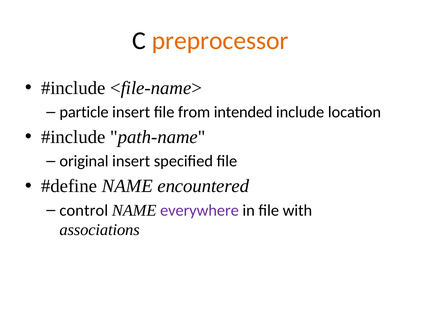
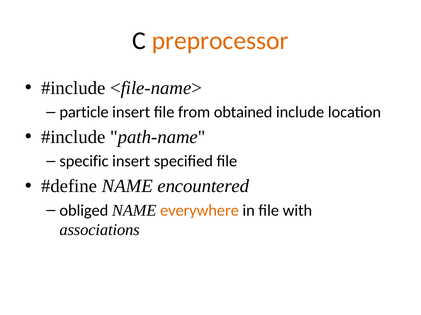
intended: intended -> obtained
original: original -> specific
control: control -> obliged
everywhere colour: purple -> orange
